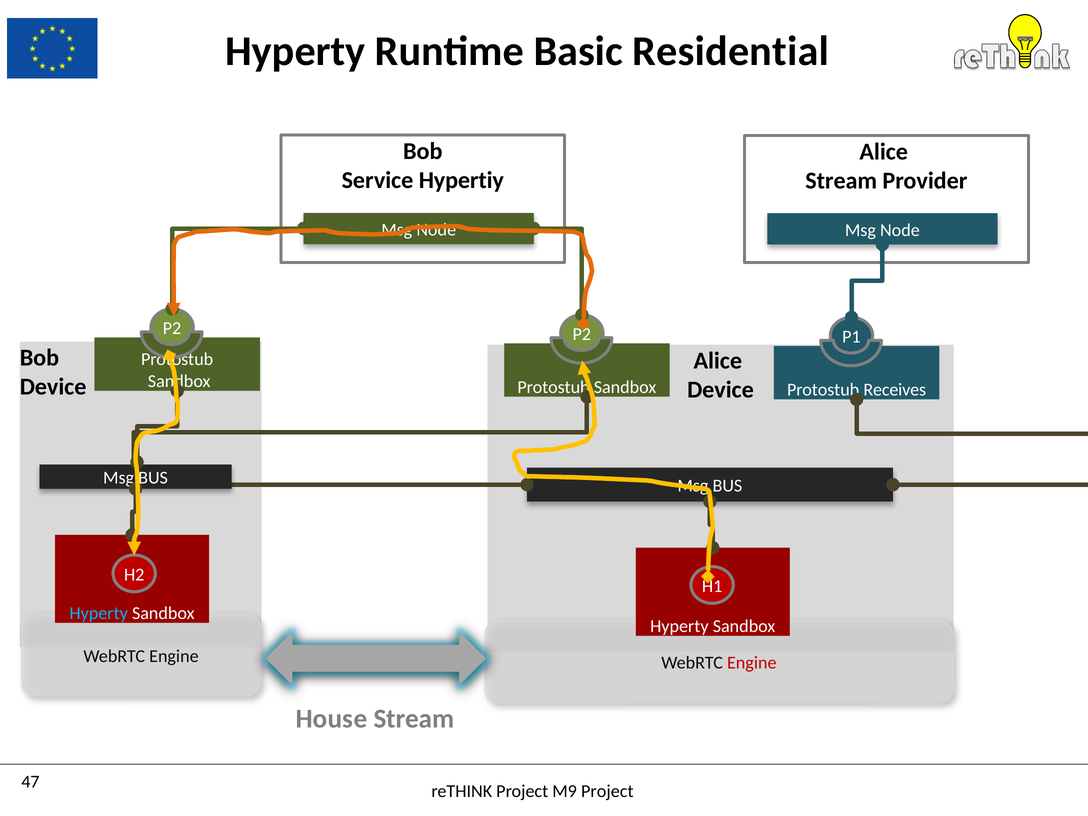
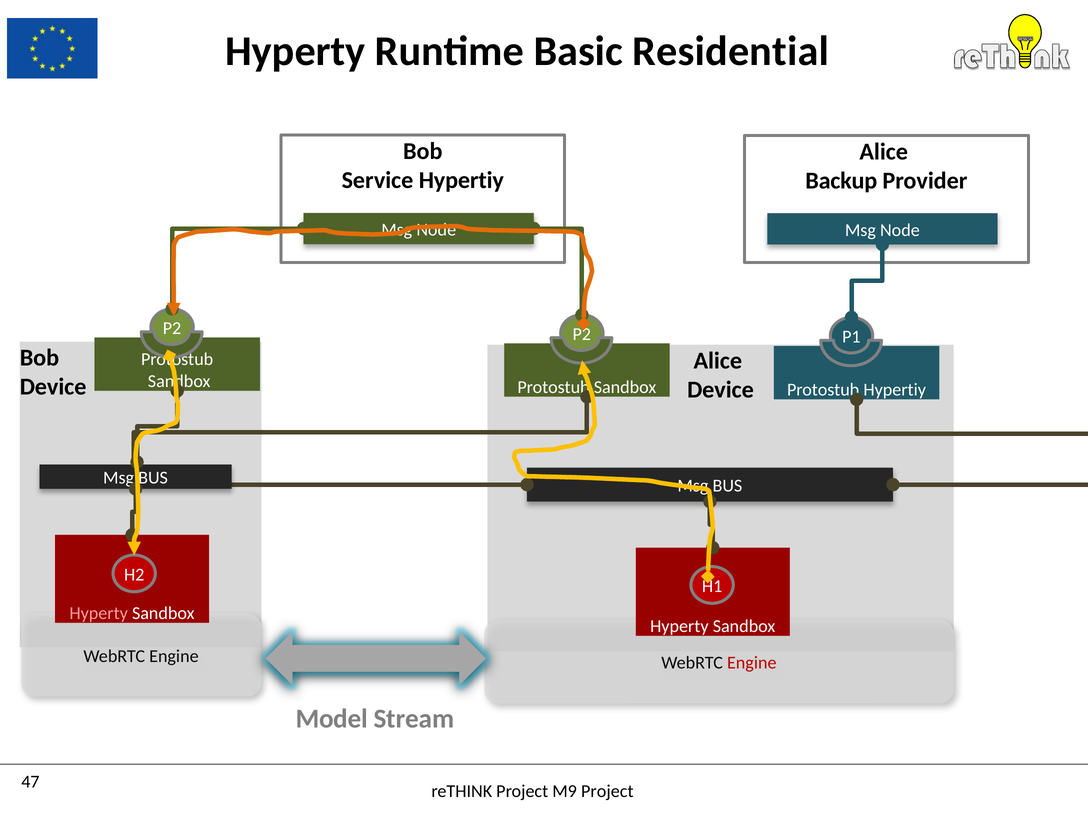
Stream at (841, 181): Stream -> Backup
Protostub Receives: Receives -> Hypertiy
Hyperty at (99, 613) colour: light blue -> pink
House: House -> Model
